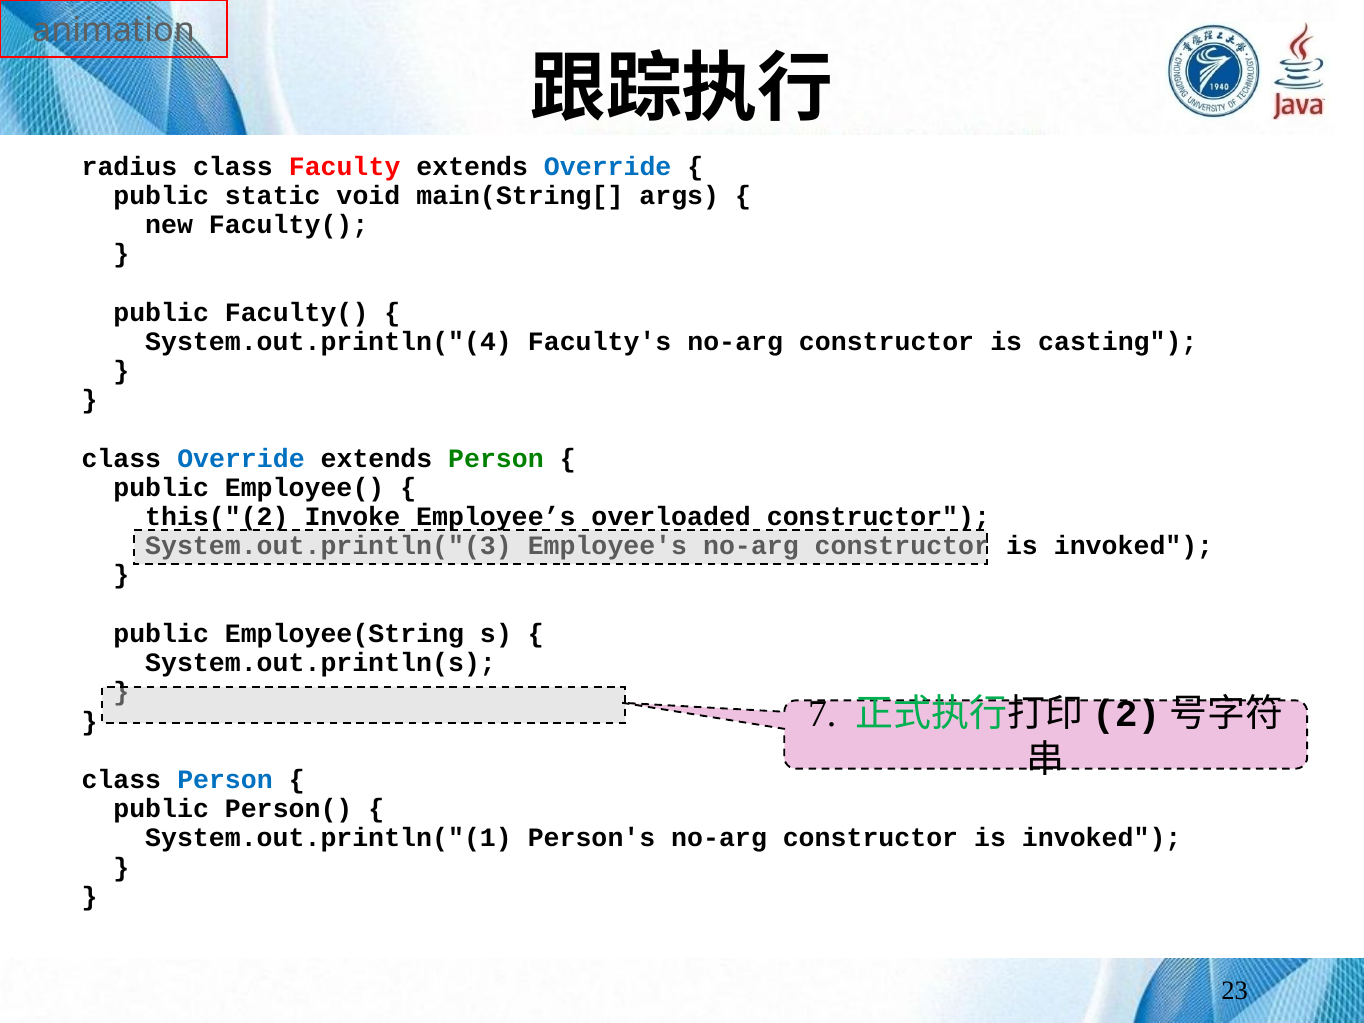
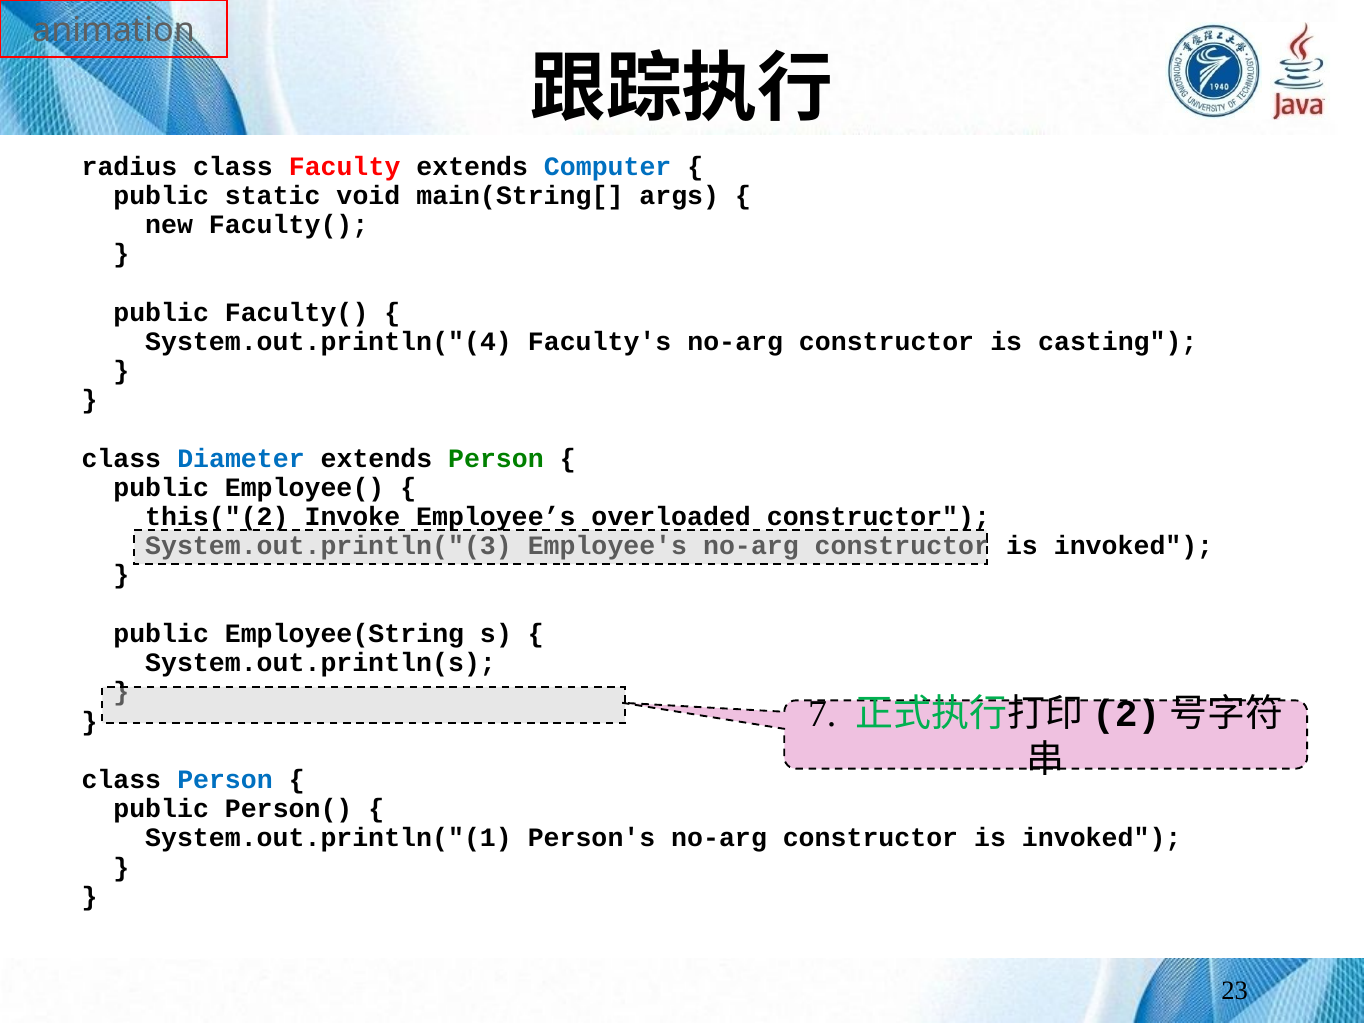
extends Override: Override -> Computer
class Override: Override -> Diameter
